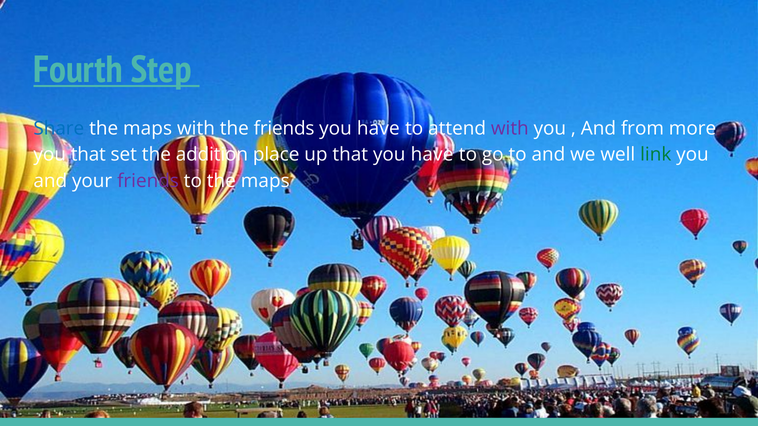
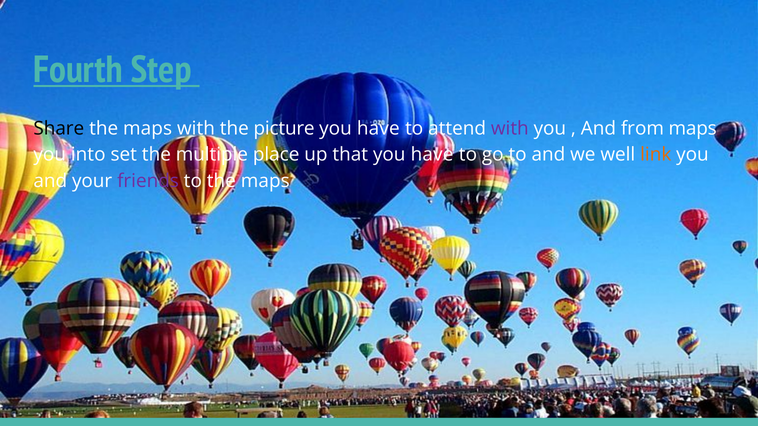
Share colour: blue -> black
the friends: friends -> picture
from more: more -> maps
you that: that -> into
addition: addition -> multiple
link colour: green -> orange
